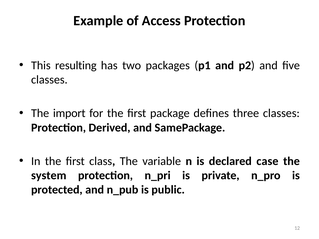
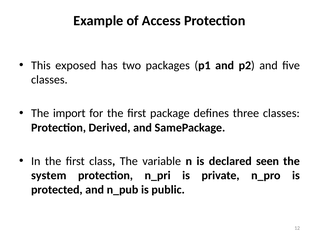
resulting: resulting -> exposed
case: case -> seen
